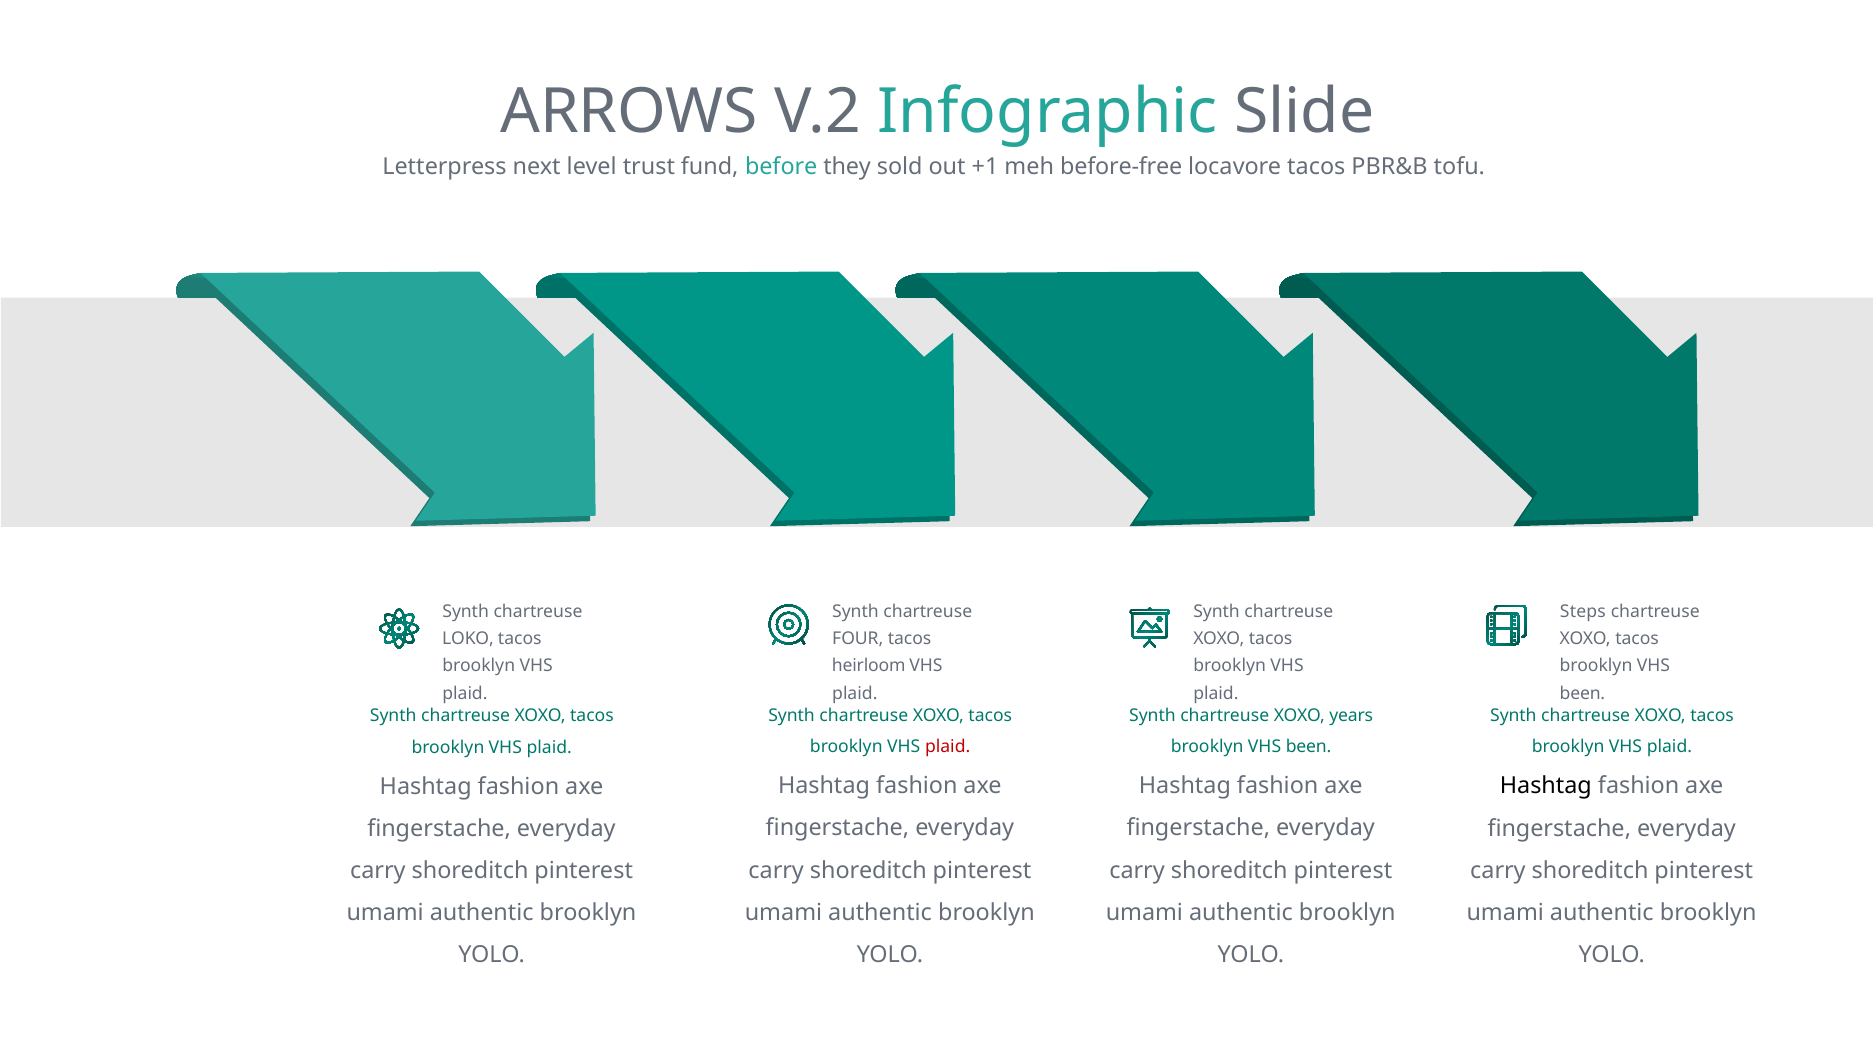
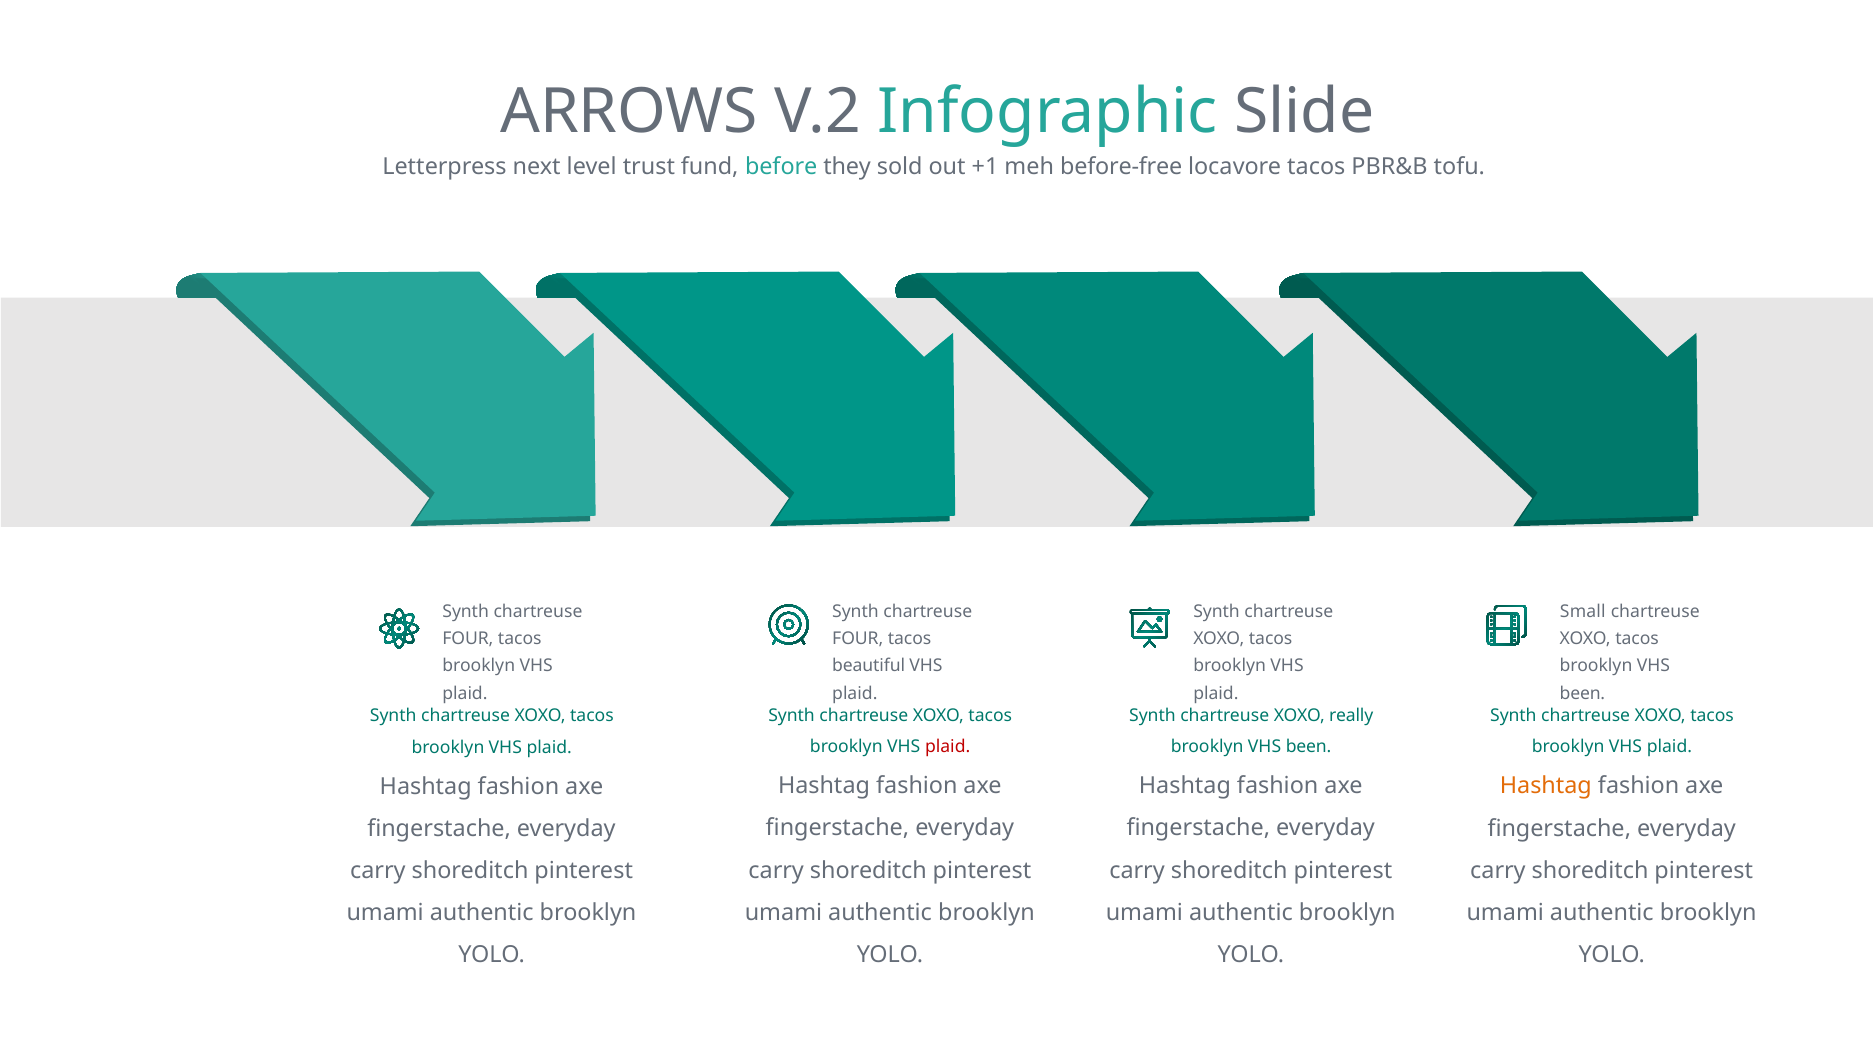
Steps: Steps -> Small
LOKO at (468, 638): LOKO -> FOUR
heirloom: heirloom -> beautiful
years: years -> really
Hashtag at (1546, 786) colour: black -> orange
